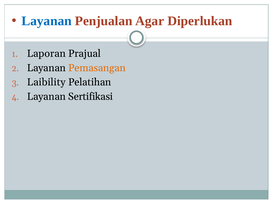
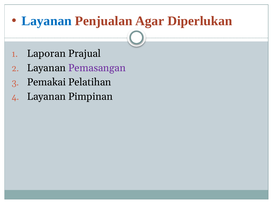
Pemasangan colour: orange -> purple
Laibility: Laibility -> Pemakai
Sertifikasi: Sertifikasi -> Pimpinan
